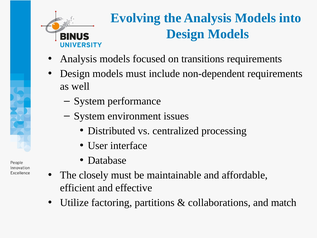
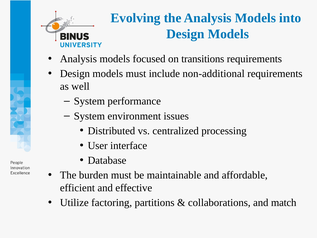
non-dependent: non-dependent -> non-additional
closely: closely -> burden
